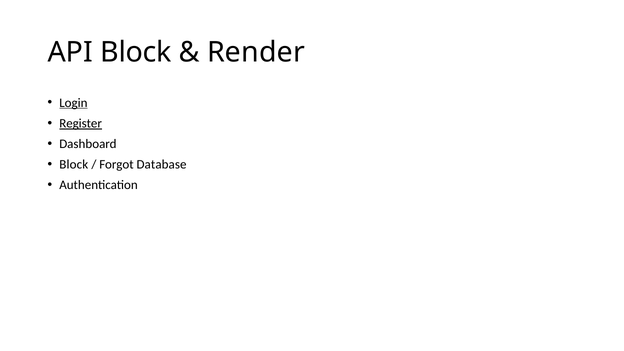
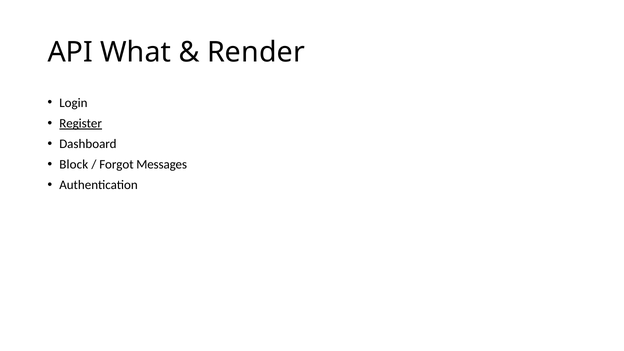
API Block: Block -> What
Login underline: present -> none
Database: Database -> Messages
